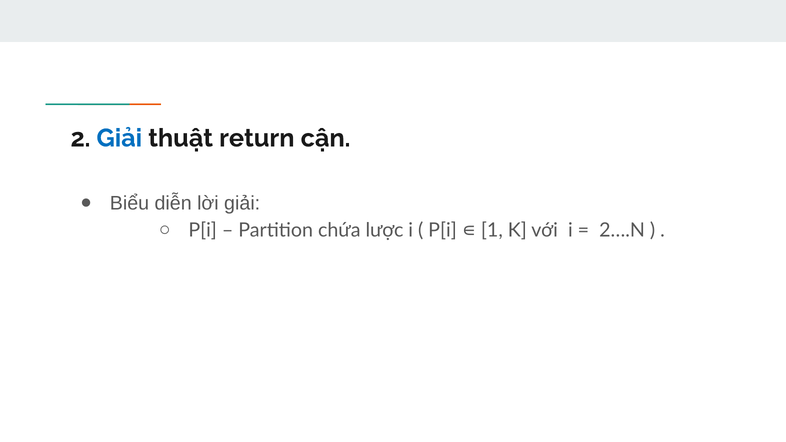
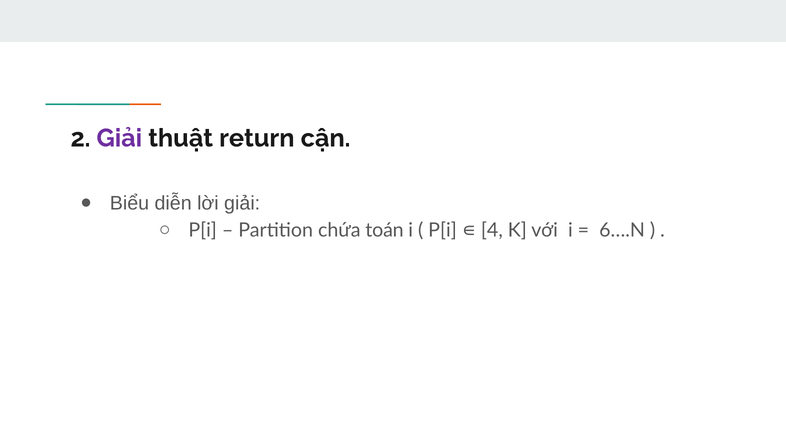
Giải at (119, 138) colour: blue -> purple
lược: lược -> toán
1: 1 -> 4
2….N: 2….N -> 6….N
